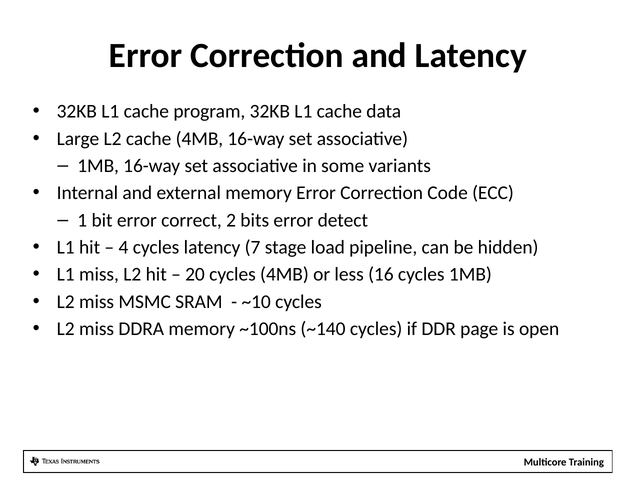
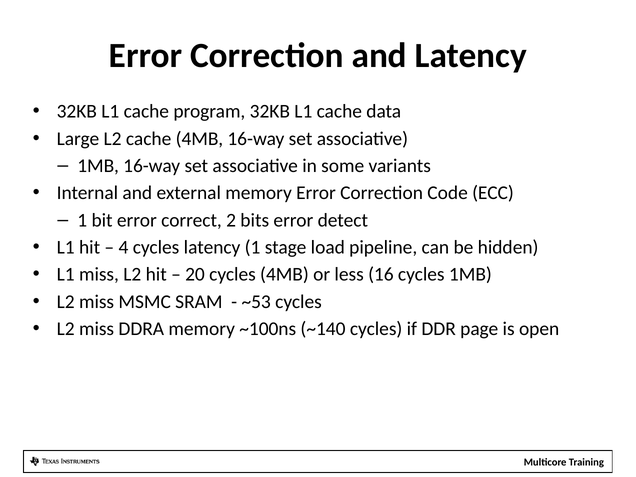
latency 7: 7 -> 1
~10: ~10 -> ~53
